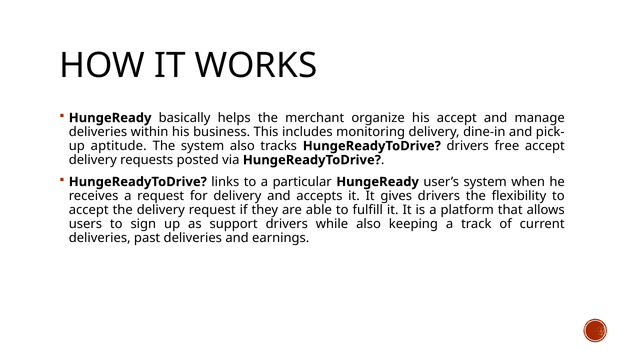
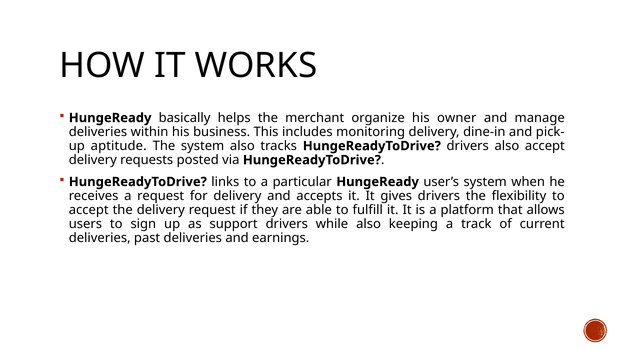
his accept: accept -> owner
drivers free: free -> also
